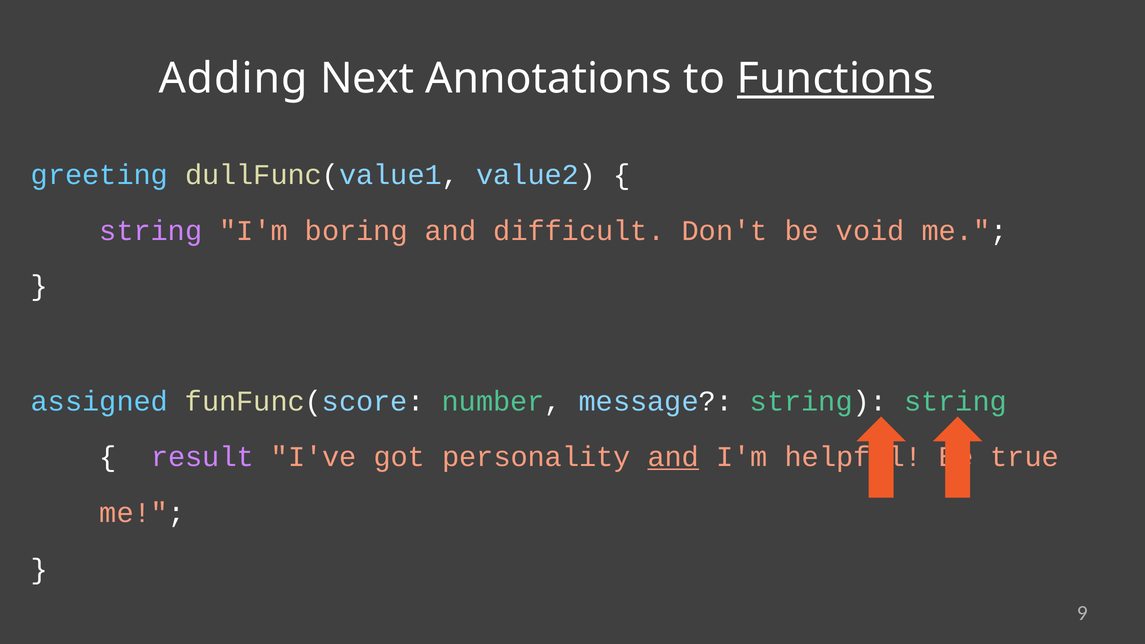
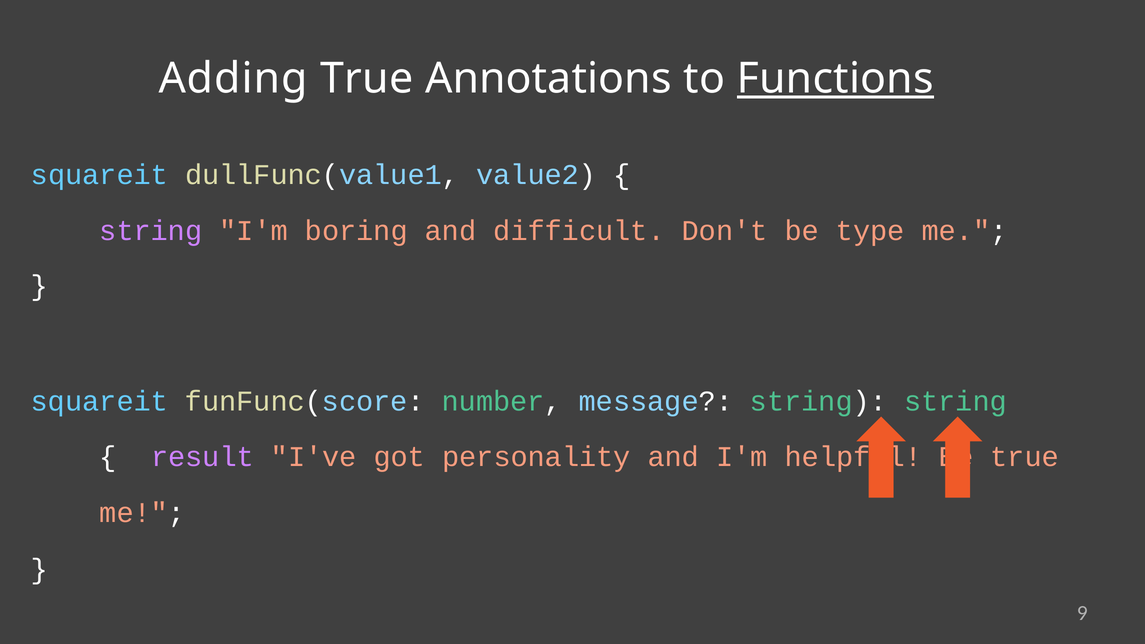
Adding Next: Next -> True
greeting at (99, 175): greeting -> squareit
void: void -> type
assigned at (99, 401): assigned -> squareit
and at (673, 457) underline: present -> none
